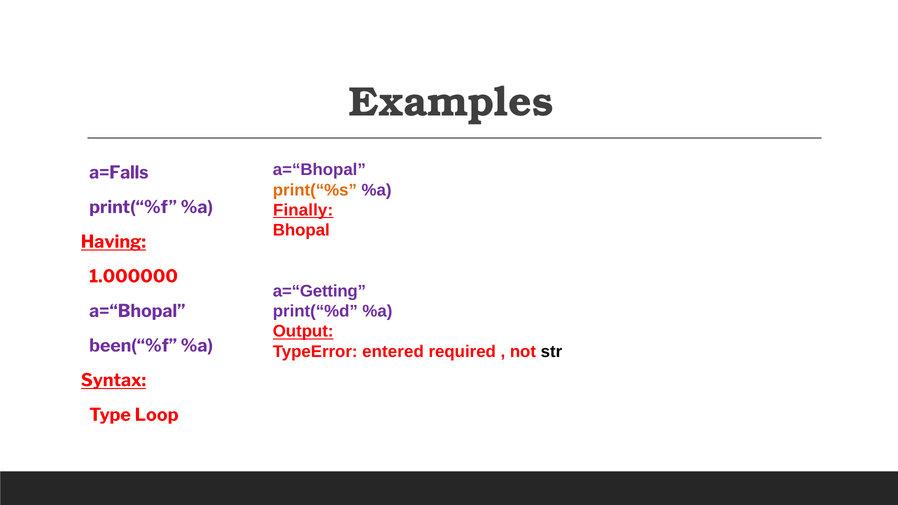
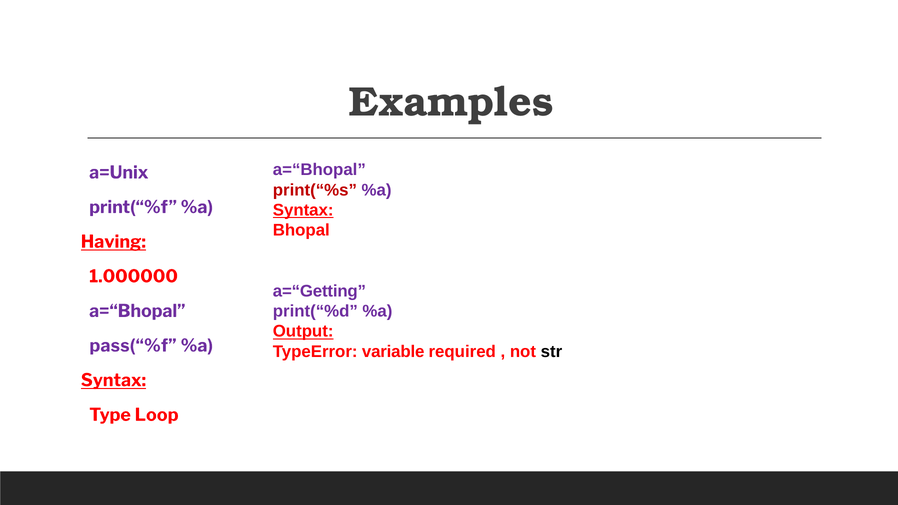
a=Falls: a=Falls -> a=Unix
print(“%s colour: orange -> red
Finally at (303, 210): Finally -> Syntax
been(“%f: been(“%f -> pass(“%f
entered: entered -> variable
